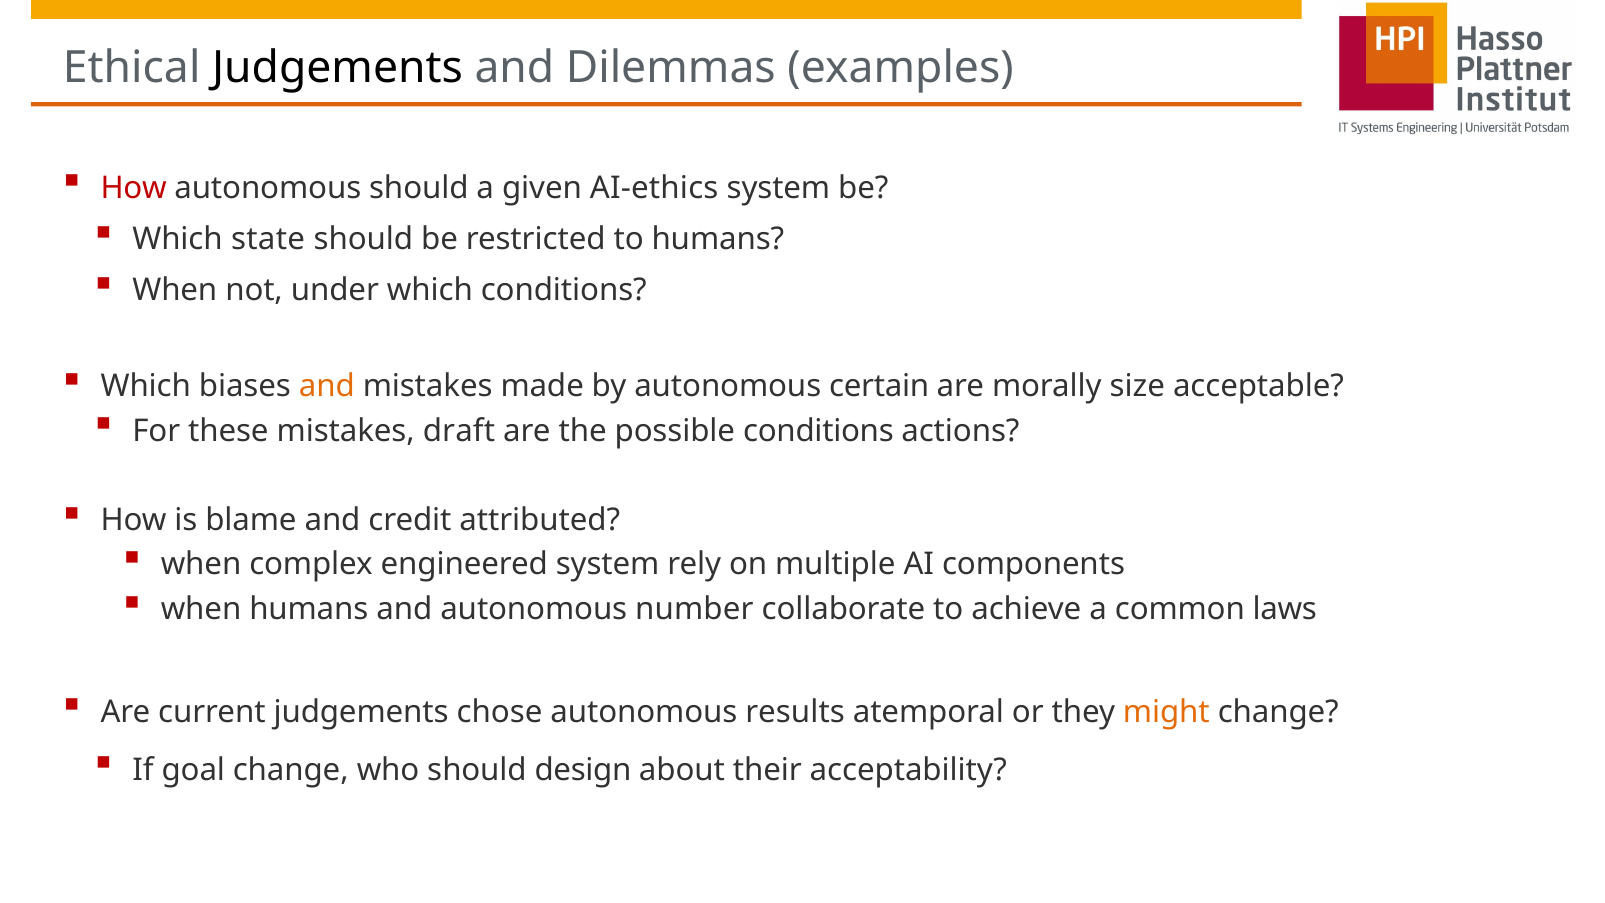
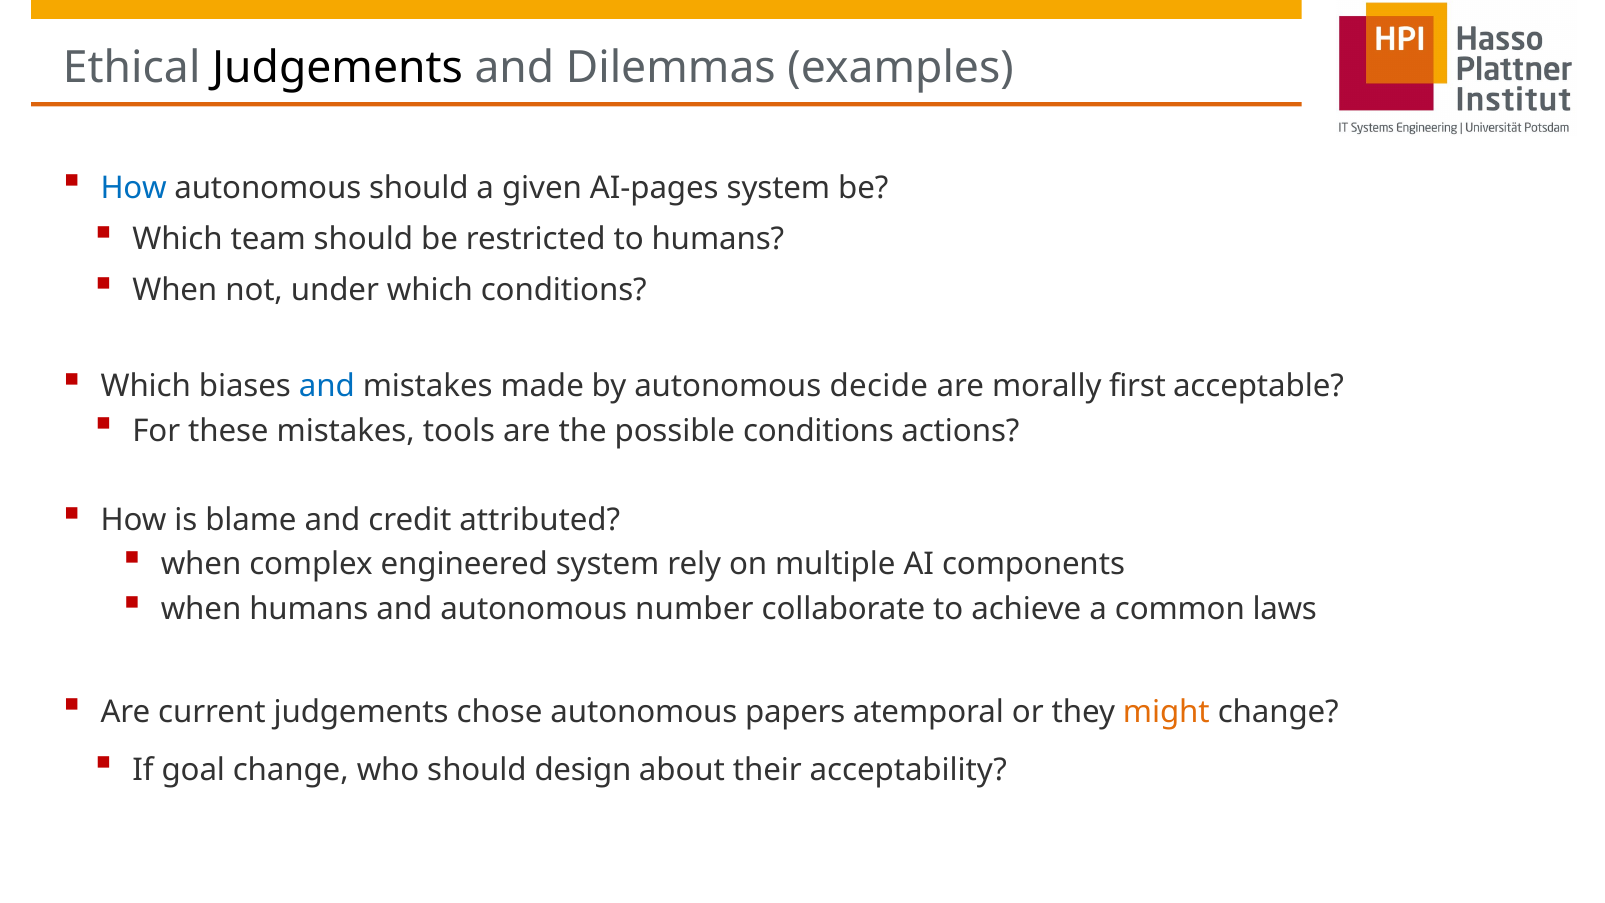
How at (134, 188) colour: red -> blue
AI-ethics: AI-ethics -> AI-pages
state: state -> team
and at (327, 386) colour: orange -> blue
certain: certain -> decide
size: size -> first
draft: draft -> tools
results: results -> papers
